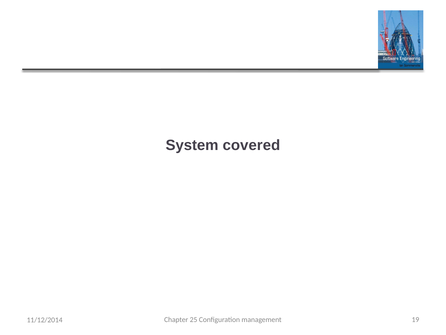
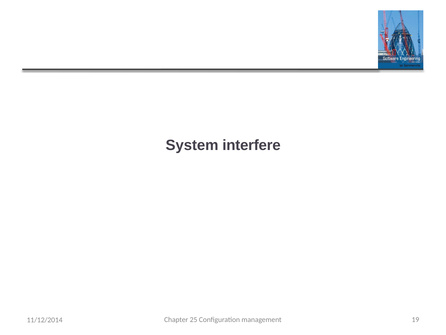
covered: covered -> interfere
